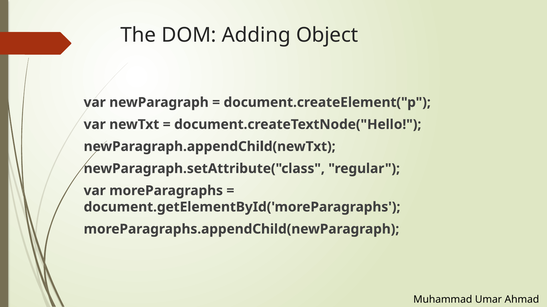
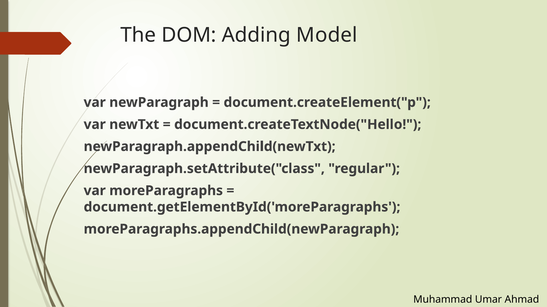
Object: Object -> Model
